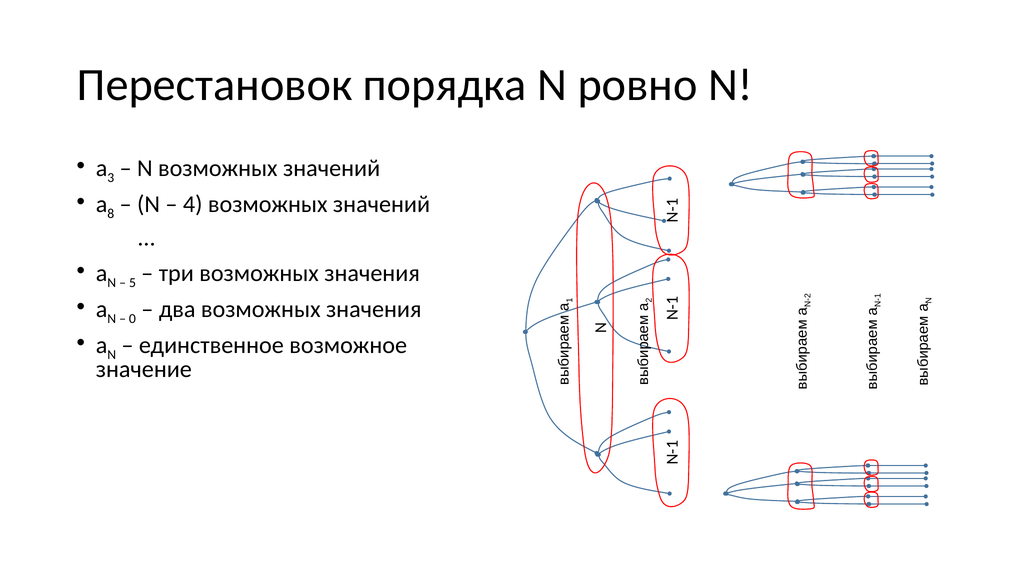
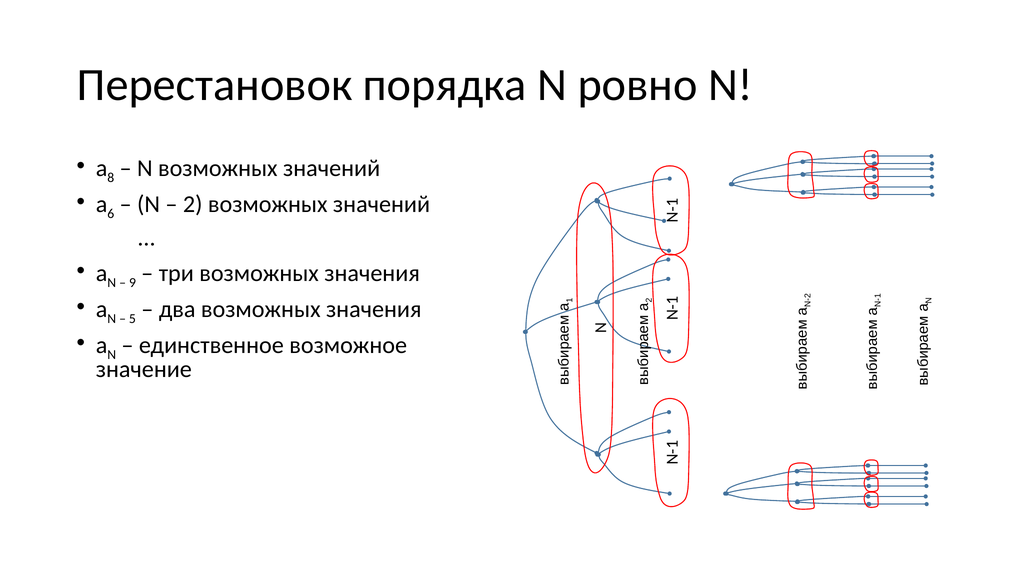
3: 3 -> 8
8: 8 -> 6
4 at (193, 204): 4 -> 2
5: 5 -> 9
0: 0 -> 5
